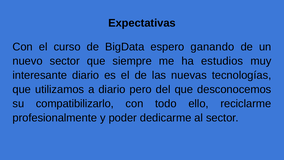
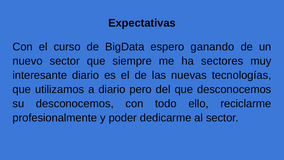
estudios: estudios -> sectores
su compatibilizarlo: compatibilizarlo -> desconocemos
